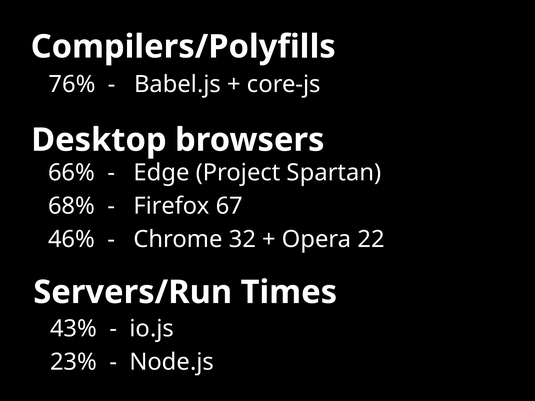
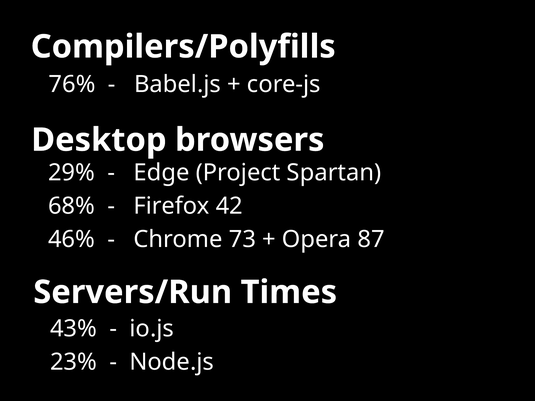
66%: 66% -> 29%
67: 67 -> 42
32: 32 -> 73
22: 22 -> 87
